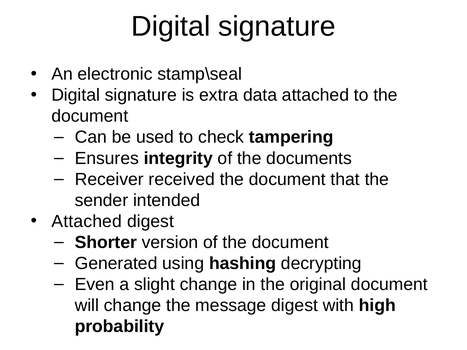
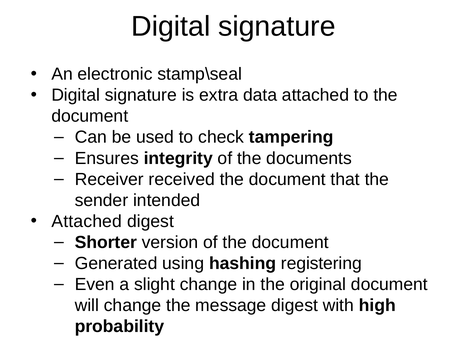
decrypting: decrypting -> registering
